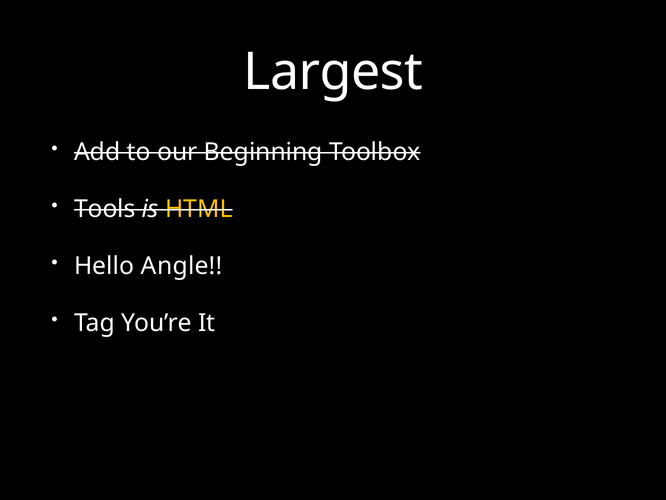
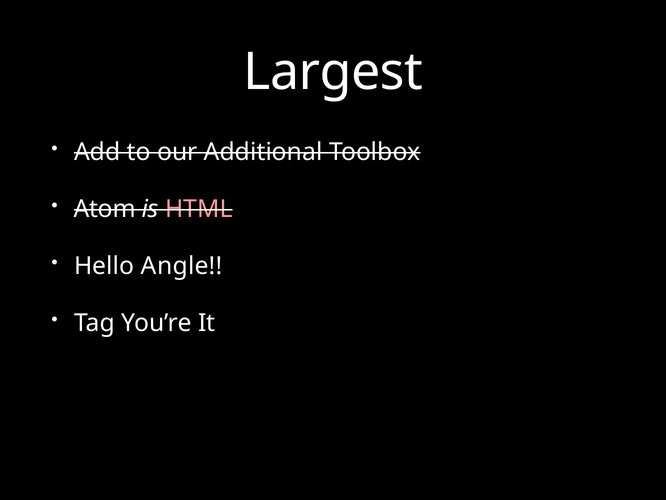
Beginning: Beginning -> Additional
Tools: Tools -> Atom
HTML colour: yellow -> pink
